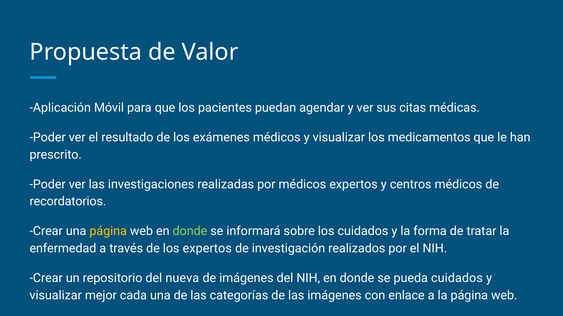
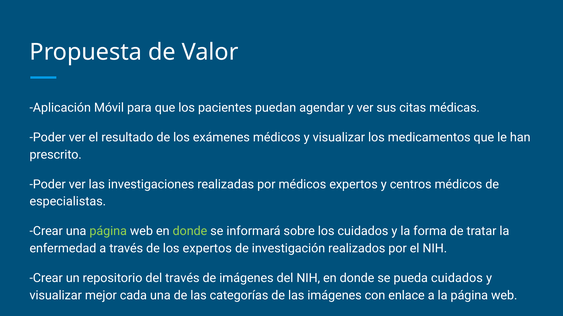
recordatorios: recordatorios -> especialistas
página at (108, 232) colour: yellow -> light green
del nueva: nueva -> través
